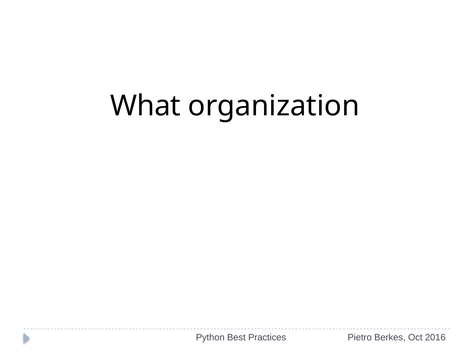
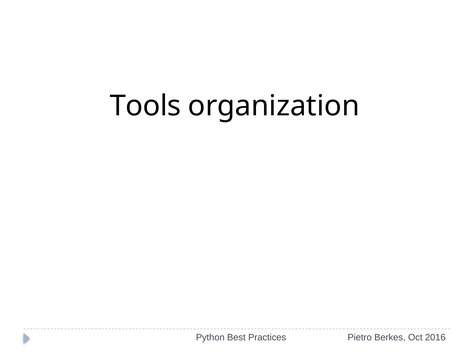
What: What -> Tools
